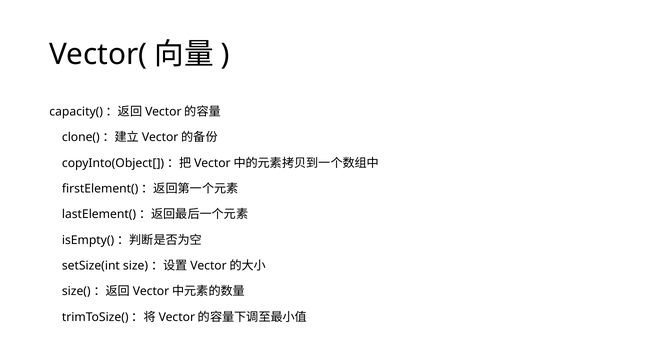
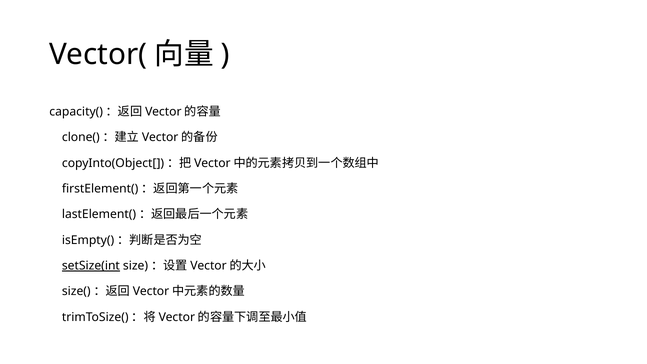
setSize(int underline: none -> present
